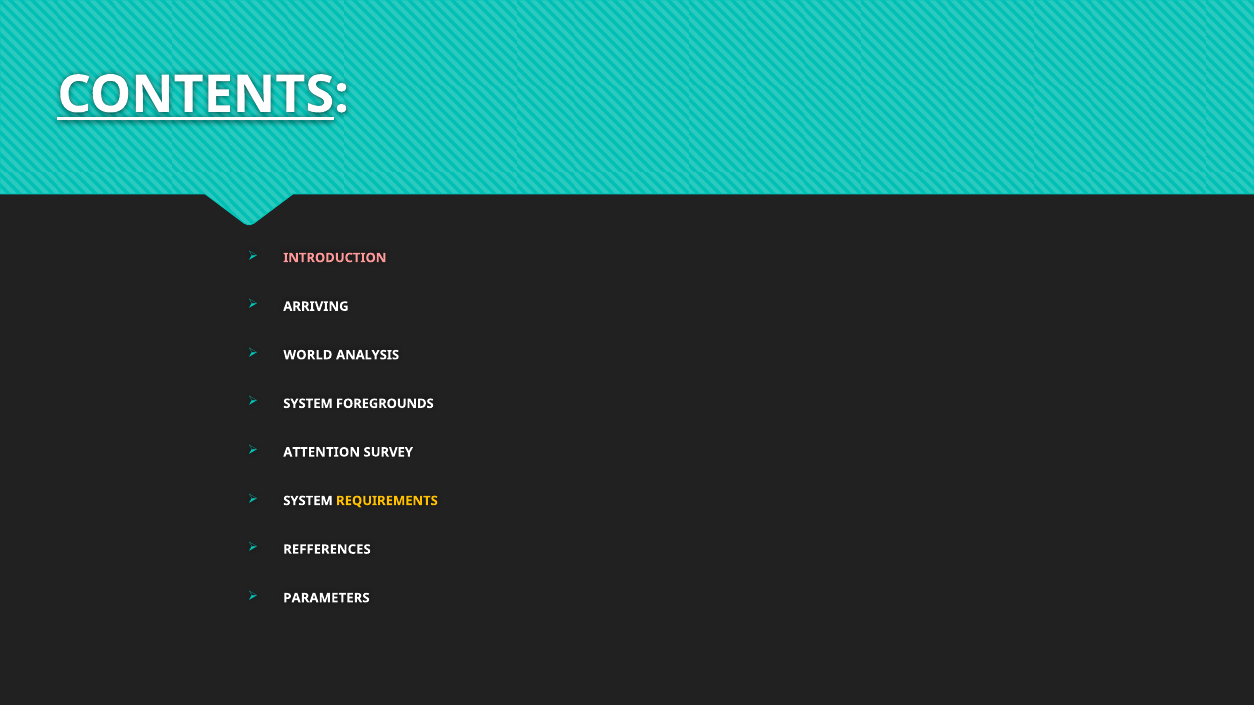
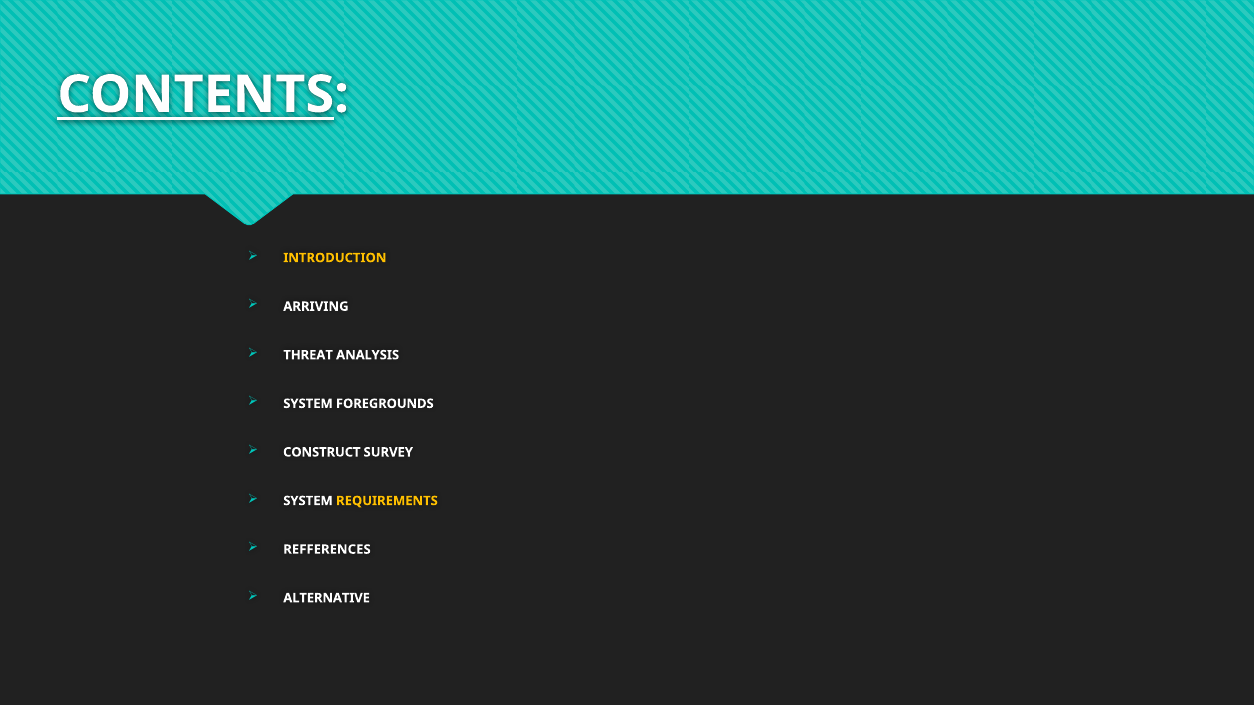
INTRODUCTION colour: pink -> yellow
WORLD: WORLD -> THREAT
ATTENTION: ATTENTION -> CONSTRUCT
PARAMETERS: PARAMETERS -> ALTERNATIVE
